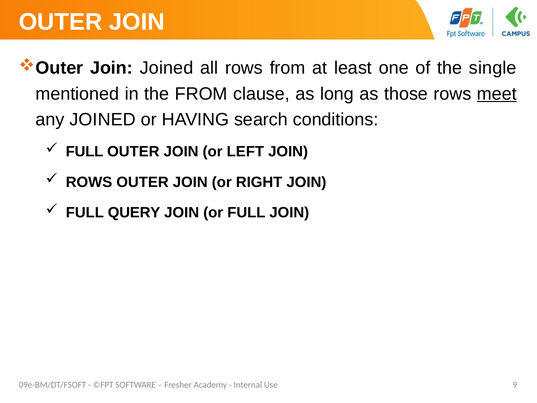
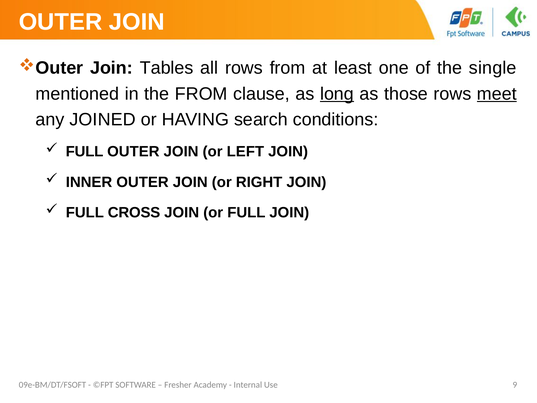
Join Joined: Joined -> Tables
long underline: none -> present
ROWS at (89, 182): ROWS -> INNER
QUERY: QUERY -> CROSS
